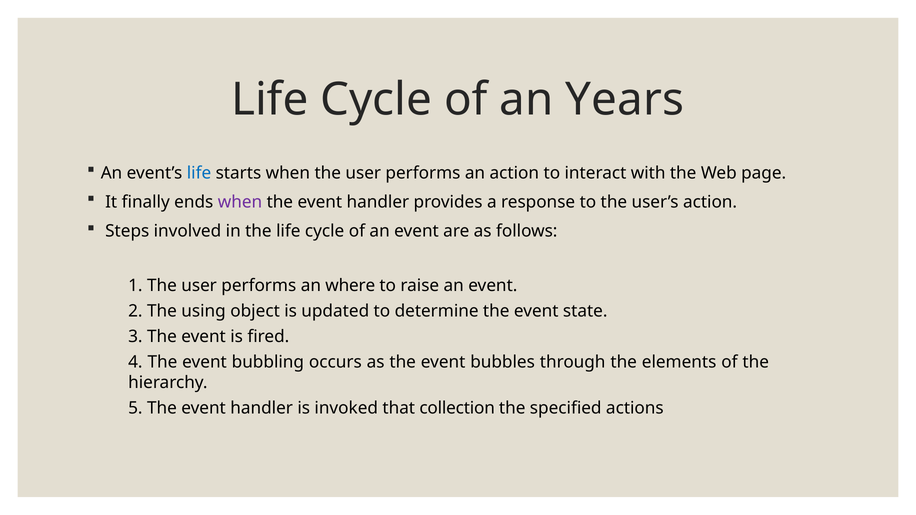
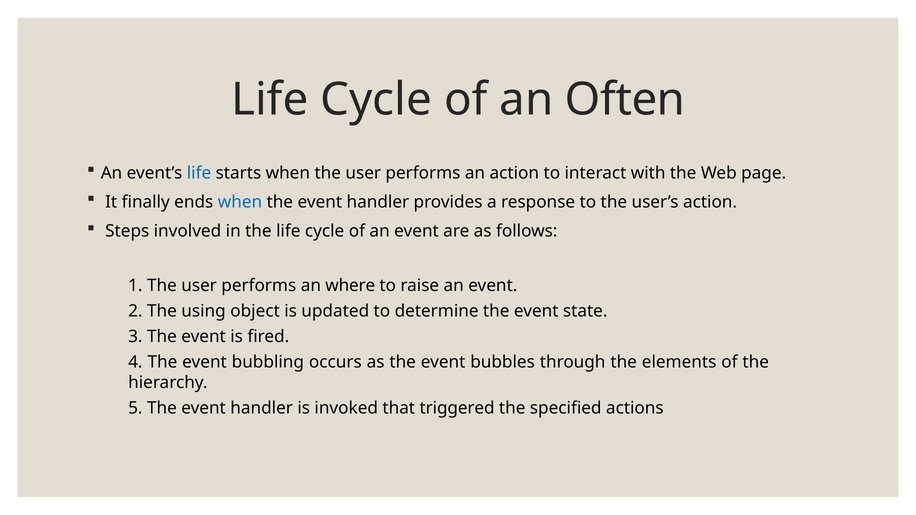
Years: Years -> Often
when at (240, 202) colour: purple -> blue
collection: collection -> triggered
